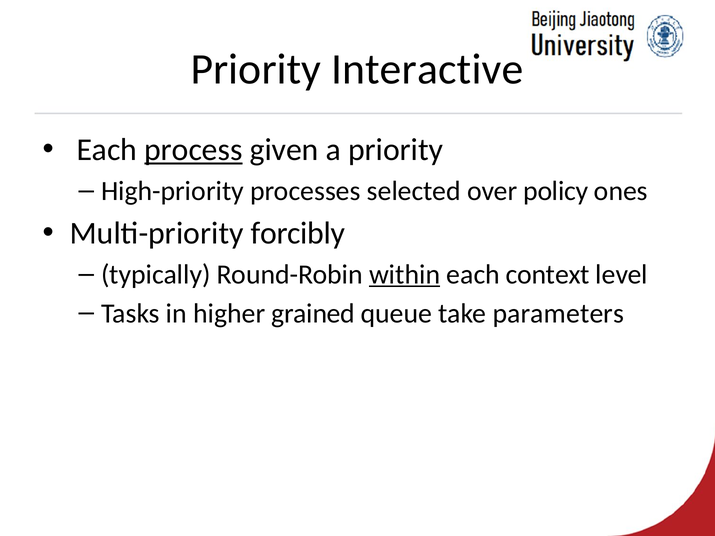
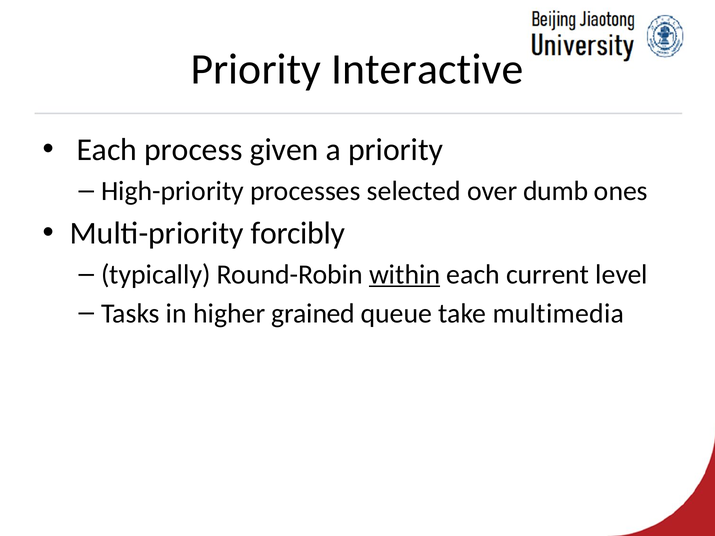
process underline: present -> none
policy: policy -> dumb
context: context -> current
parameters: parameters -> multimedia
